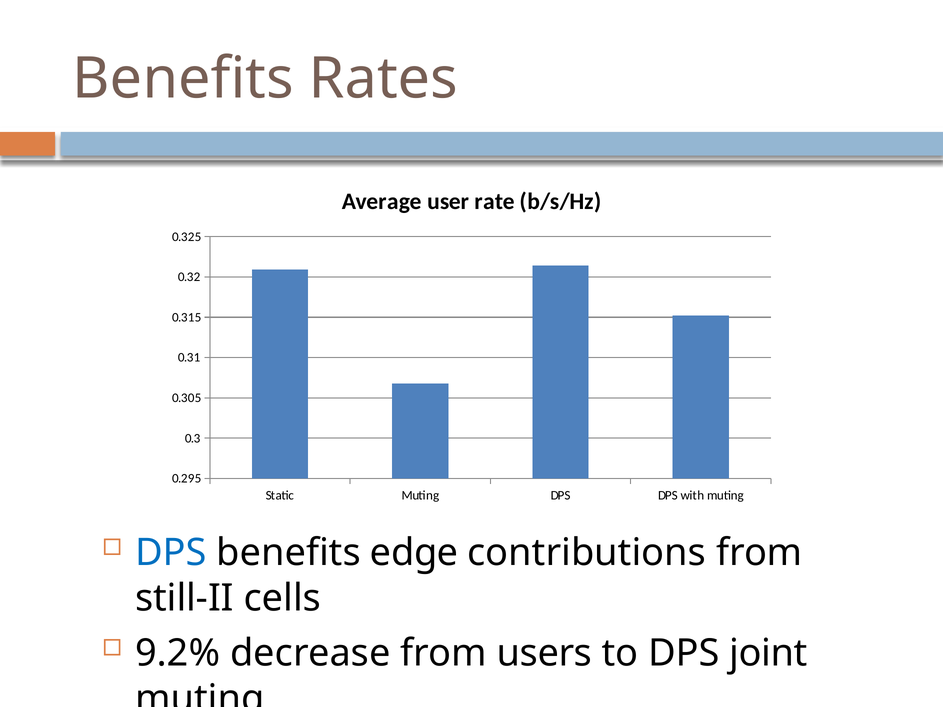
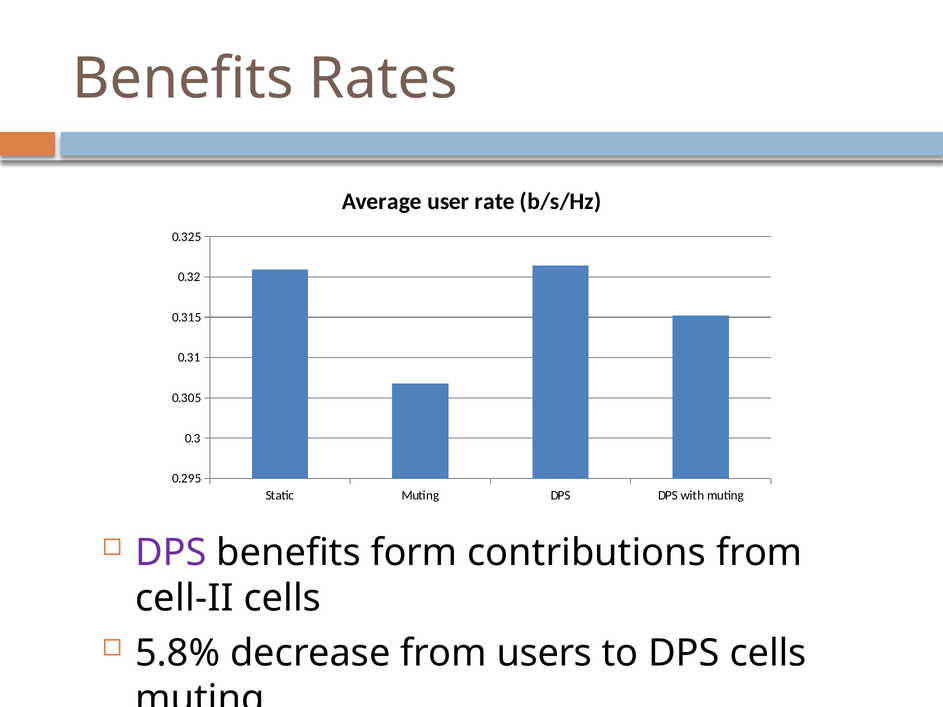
DPS at (171, 553) colour: blue -> purple
edge: edge -> form
still-II: still-II -> cell-II
9.2%: 9.2% -> 5.8%
DPS joint: joint -> cells
